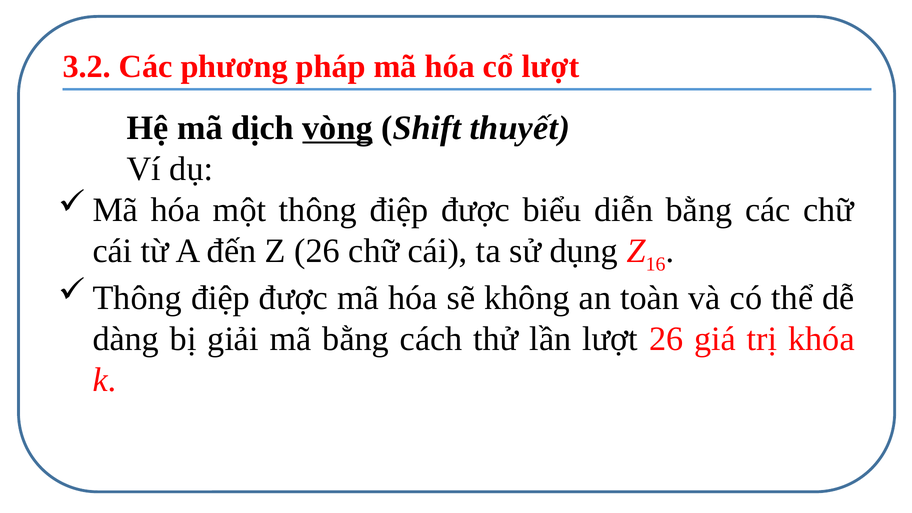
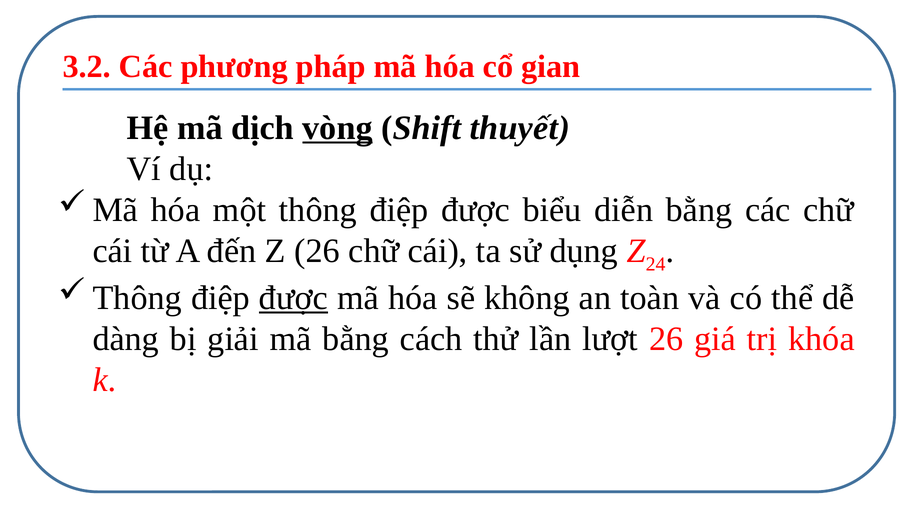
cổ lượt: lượt -> gian
16: 16 -> 24
được at (293, 298) underline: none -> present
